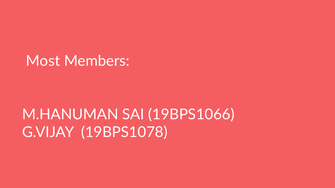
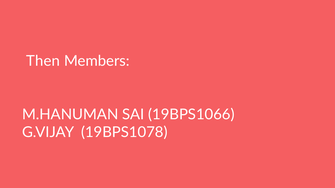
Most: Most -> Then
